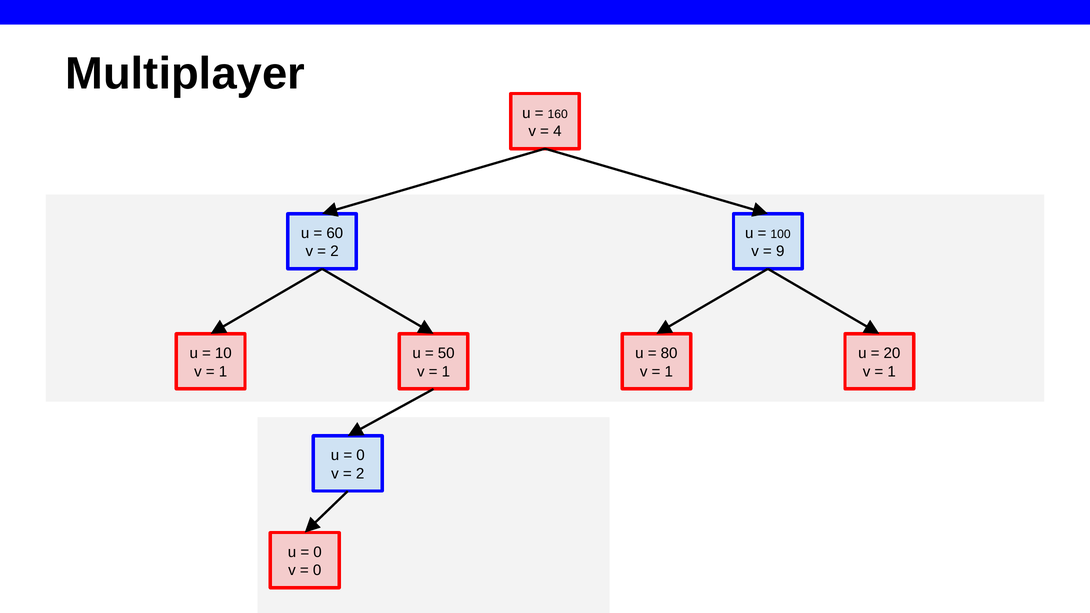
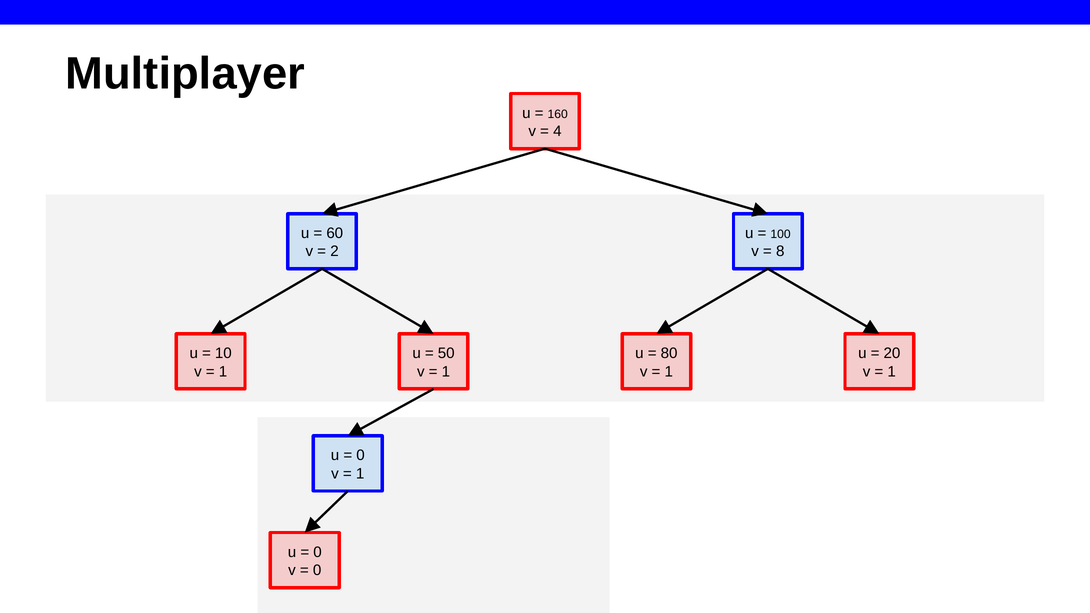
9: 9 -> 8
2 at (360, 474): 2 -> 1
